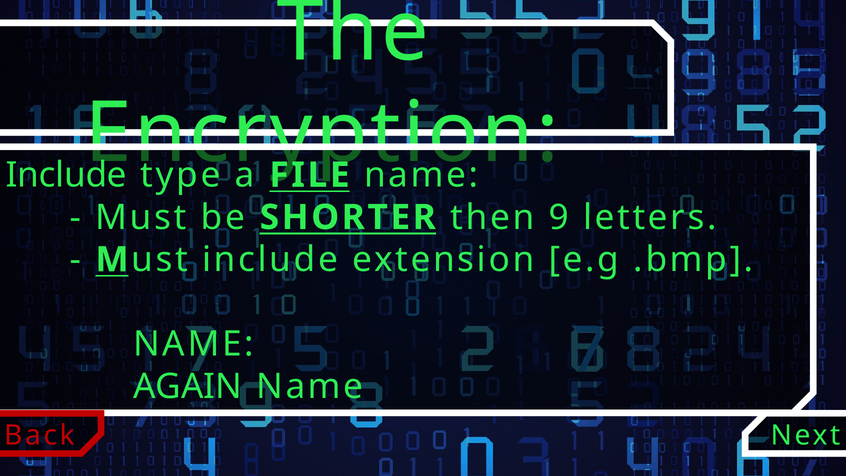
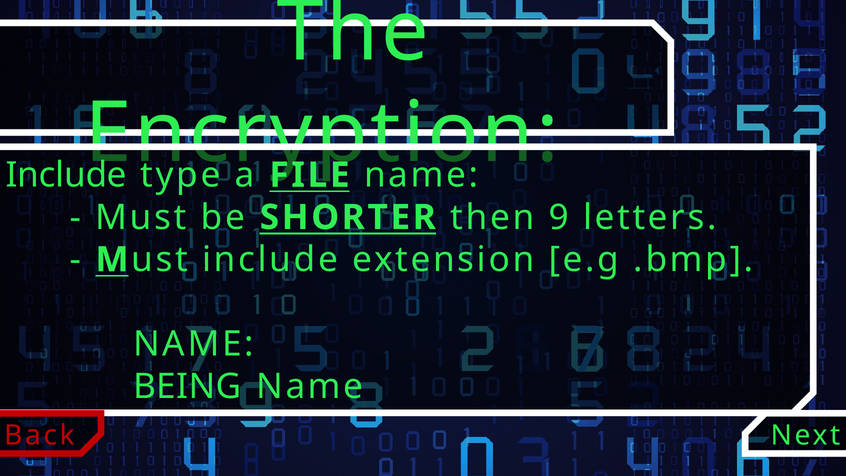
AGAIN: AGAIN -> BEING
